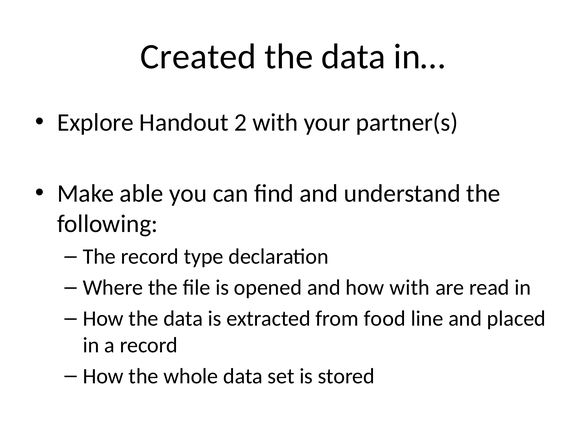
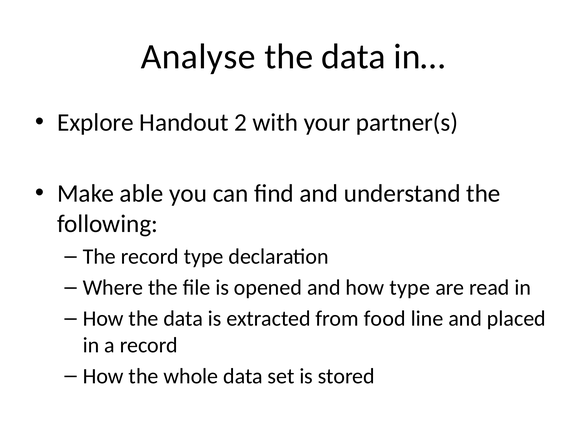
Created: Created -> Analyse
how with: with -> type
